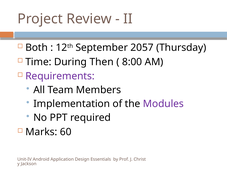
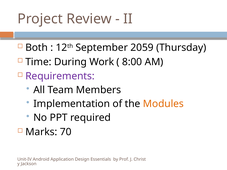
2057: 2057 -> 2059
Then: Then -> Work
Modules colour: purple -> orange
60: 60 -> 70
